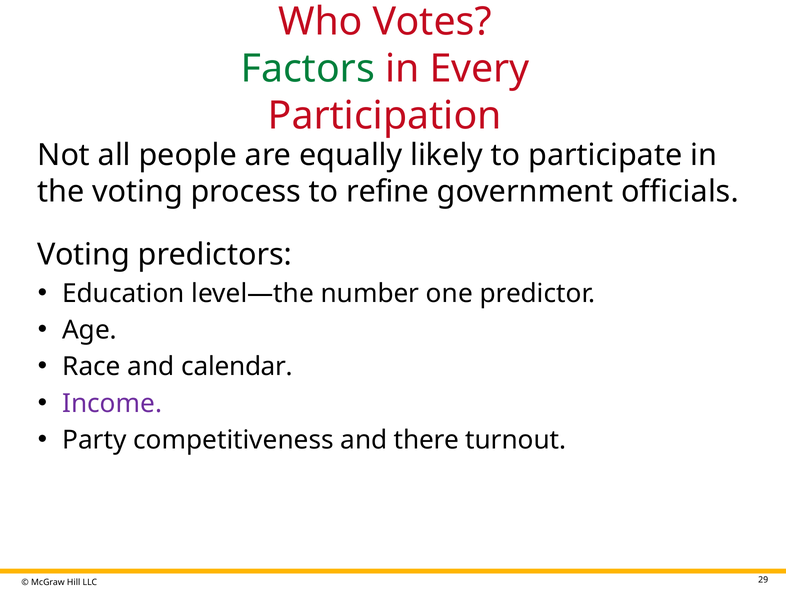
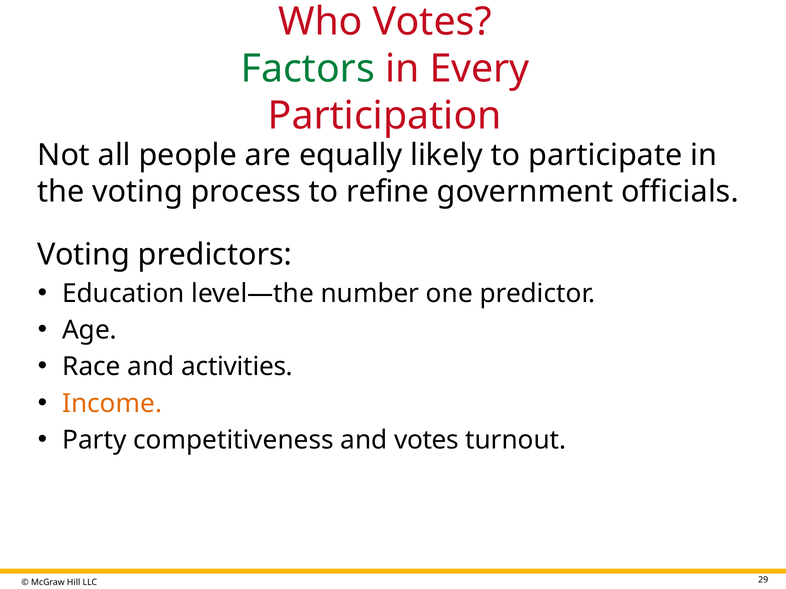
calendar: calendar -> activities
Income colour: purple -> orange
and there: there -> votes
